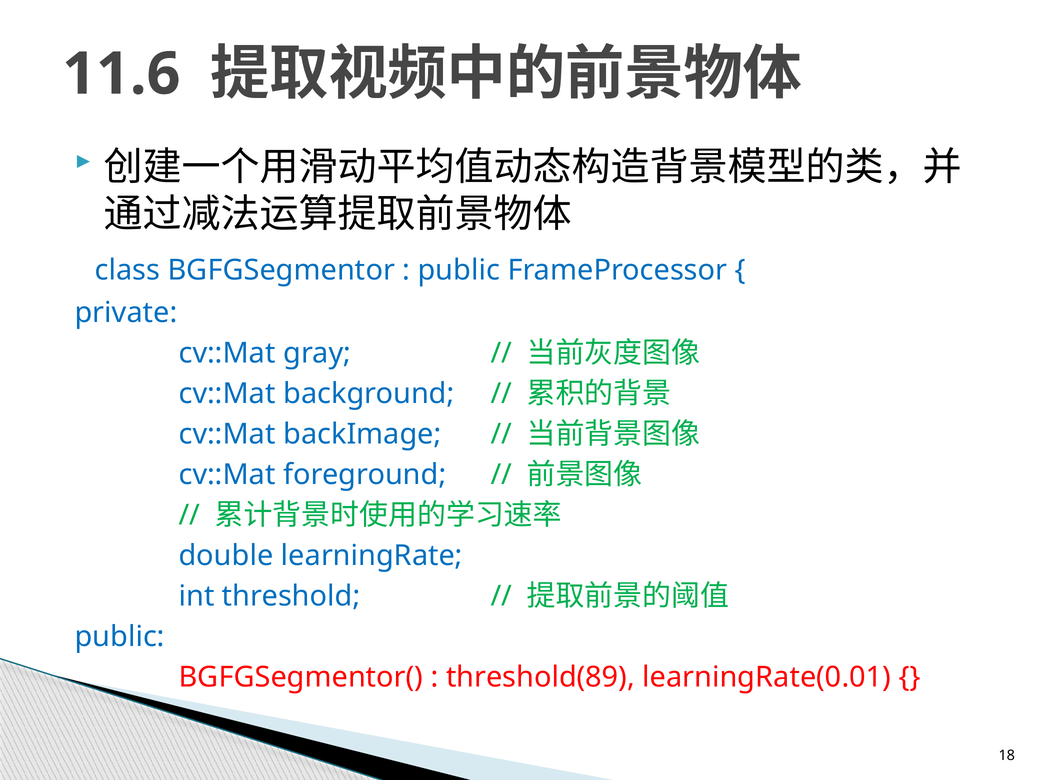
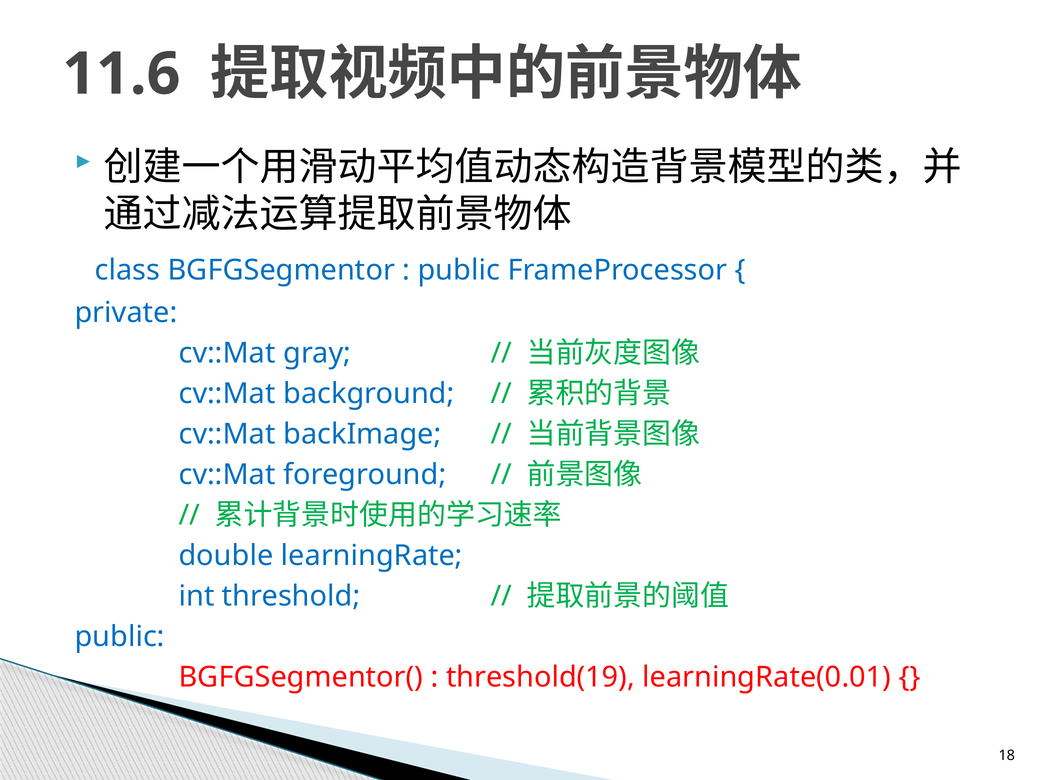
threshold(89: threshold(89 -> threshold(19
